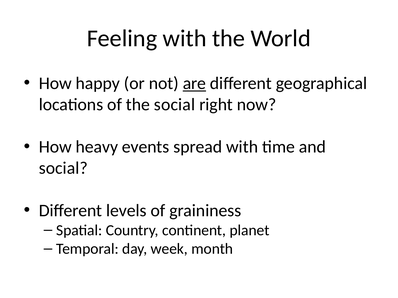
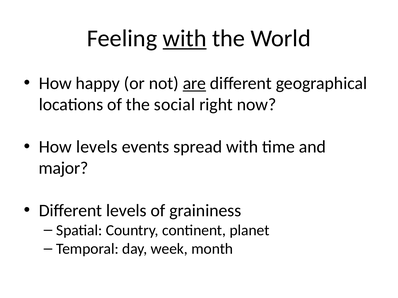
with at (185, 39) underline: none -> present
How heavy: heavy -> levels
social at (63, 168): social -> major
